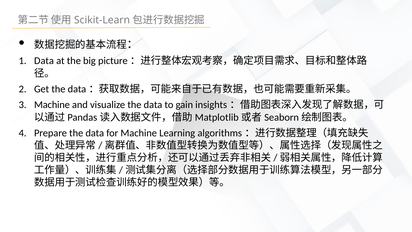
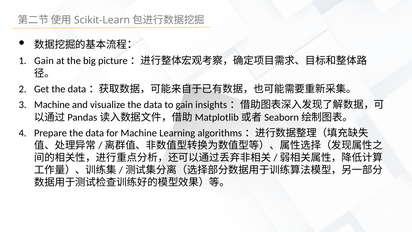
Data at (44, 61): Data -> Gain
